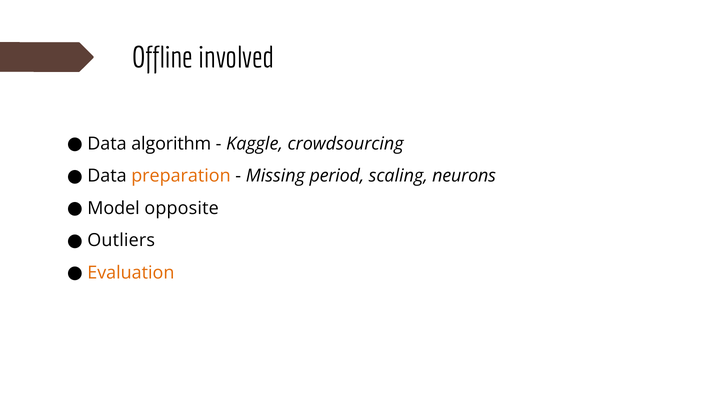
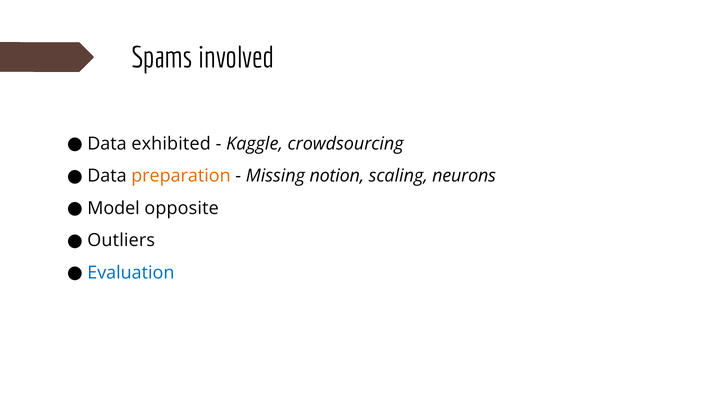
Offline: Offline -> Spams
algorithm: algorithm -> exhibited
period: period -> notion
Evaluation colour: orange -> blue
